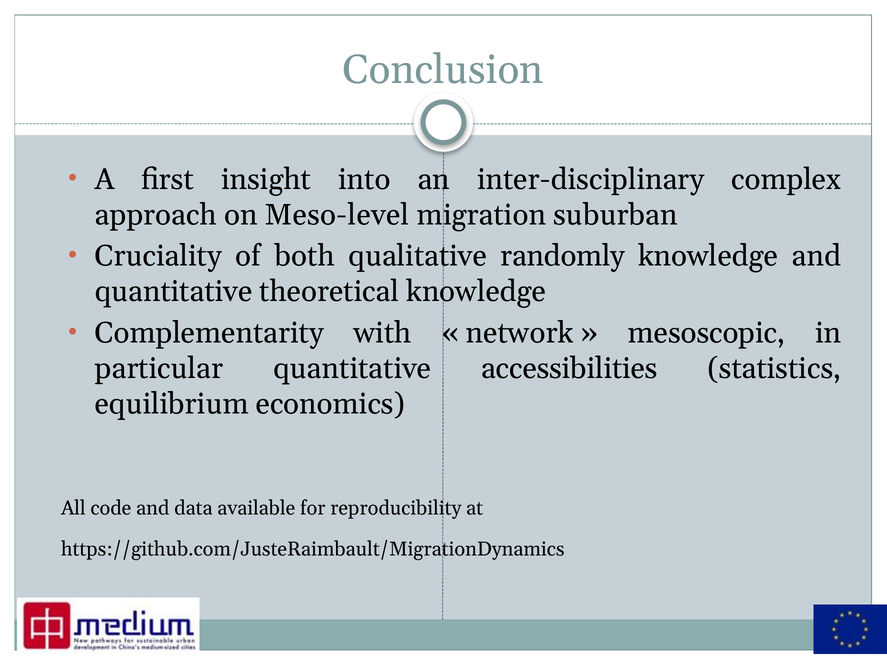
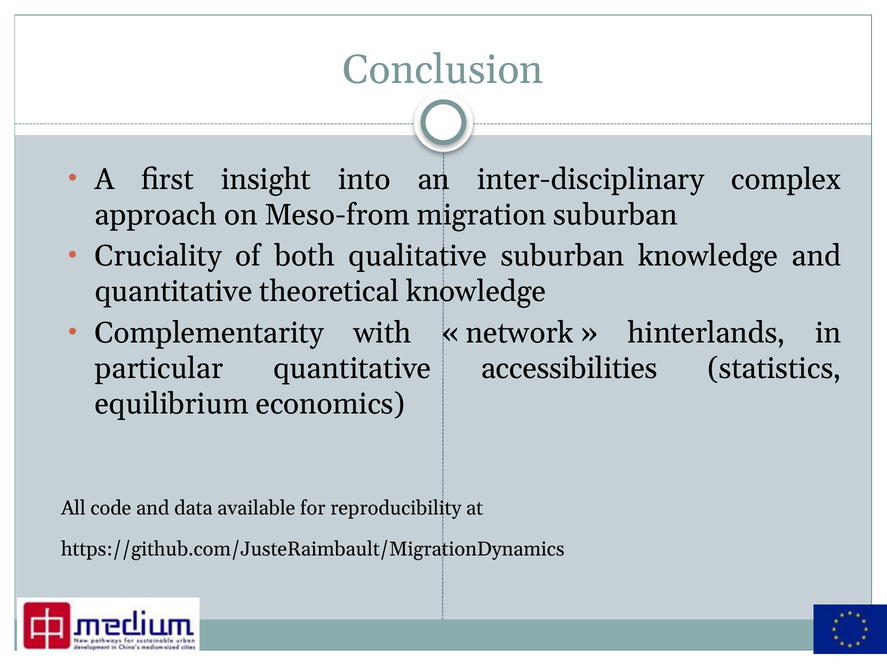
Meso-level: Meso-level -> Meso-from
qualitative randomly: randomly -> suburban
mesoscopic: mesoscopic -> hinterlands
